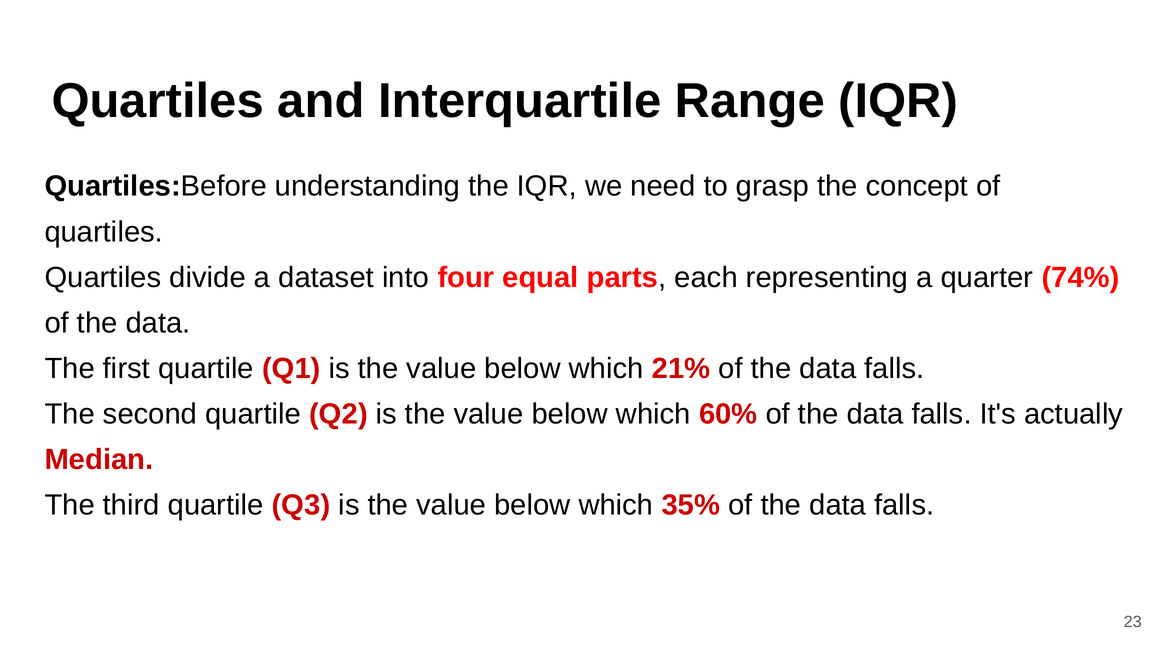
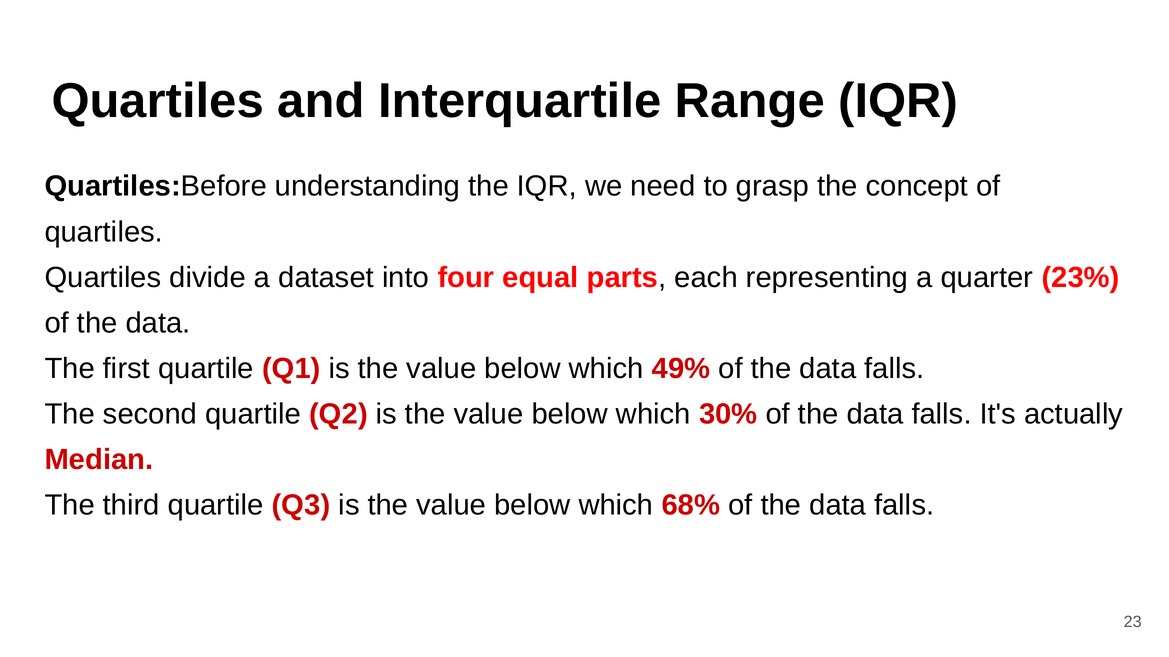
74%: 74% -> 23%
21%: 21% -> 49%
60%: 60% -> 30%
35%: 35% -> 68%
